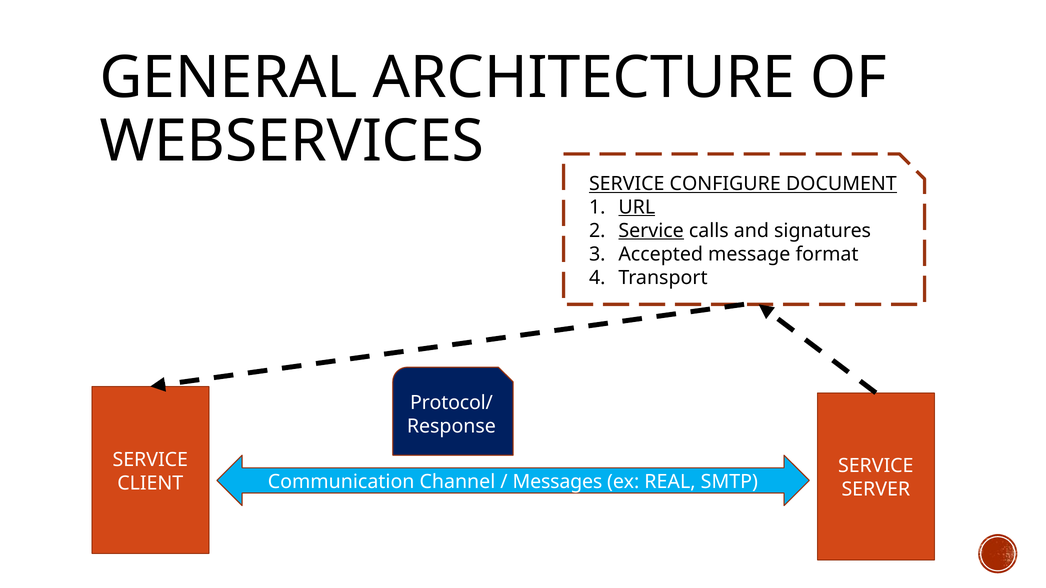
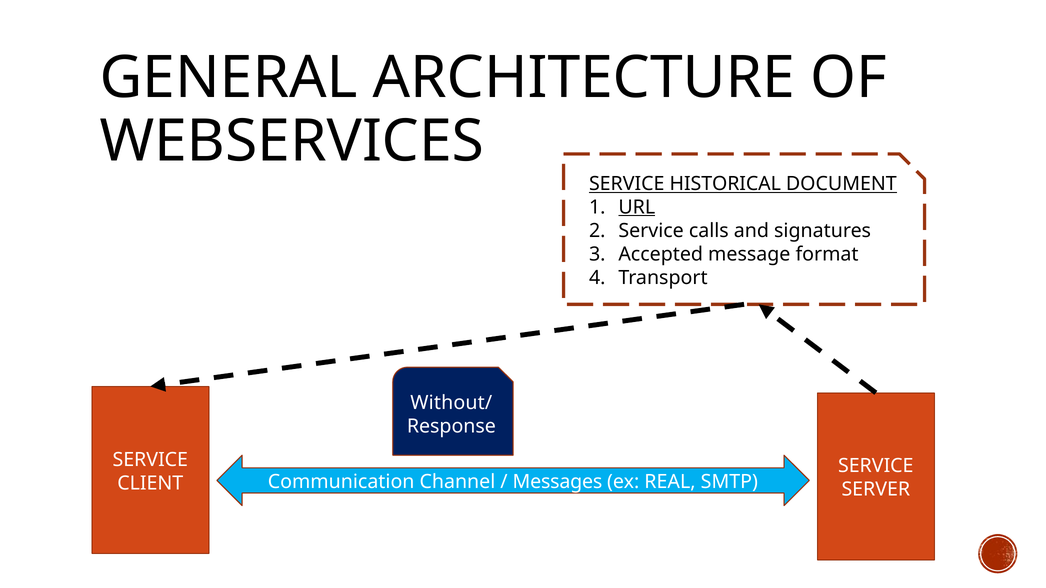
CONFIGURE: CONFIGURE -> HISTORICAL
Service at (651, 231) underline: present -> none
Protocol/: Protocol/ -> Without/
